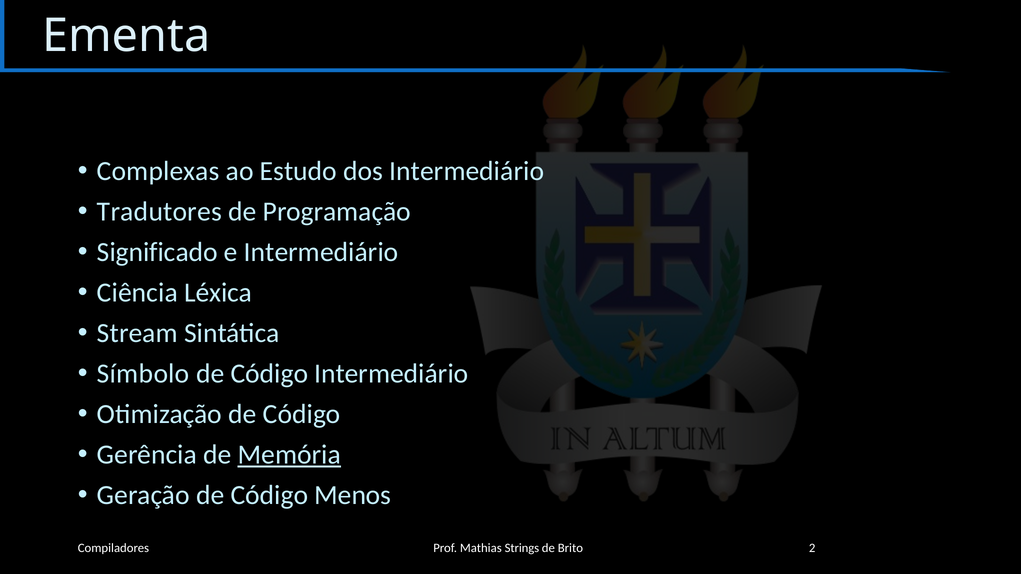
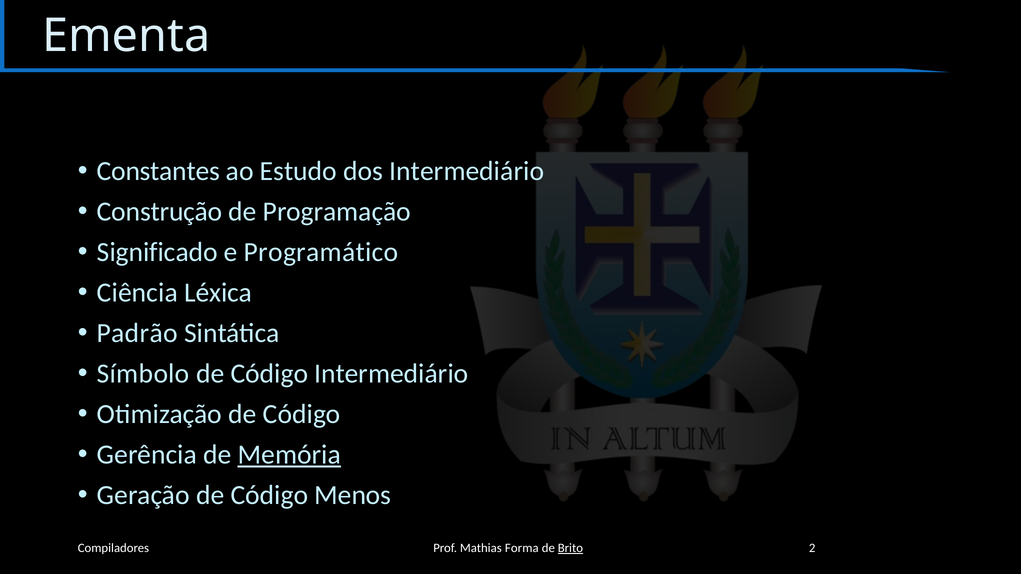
Complexas: Complexas -> Constantes
Tradutores: Tradutores -> Construção
e Intermediário: Intermediário -> Programático
Stream: Stream -> Padrão
Strings: Strings -> Forma
Brito underline: none -> present
